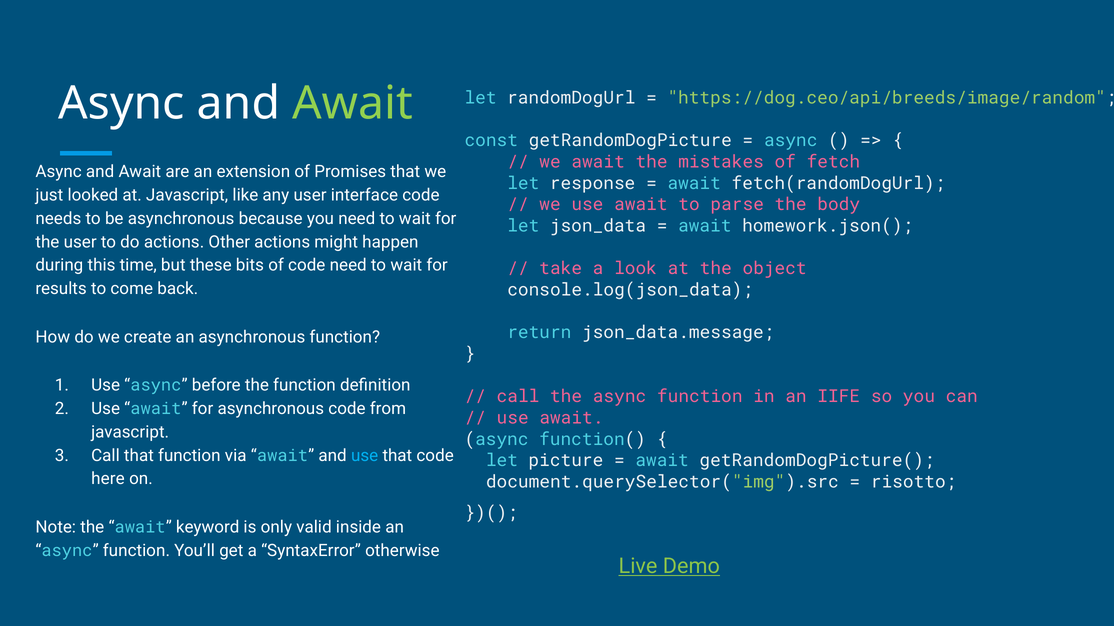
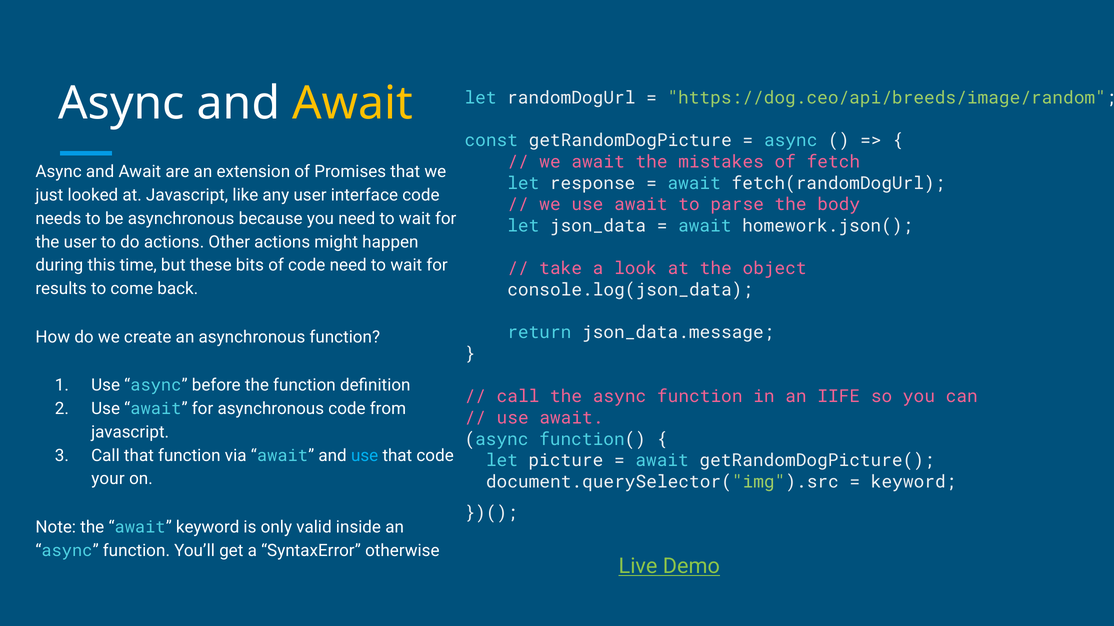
Await at (353, 104) colour: light green -> yellow
here: here -> your
risotto at (914, 482): risotto -> keyword
